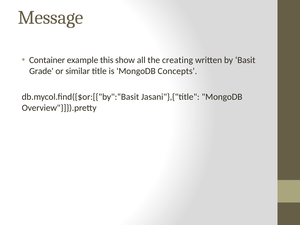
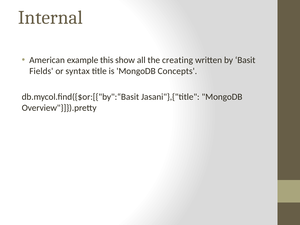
Message: Message -> Internal
Container: Container -> American
Grade: Grade -> Fields
similar: similar -> syntax
